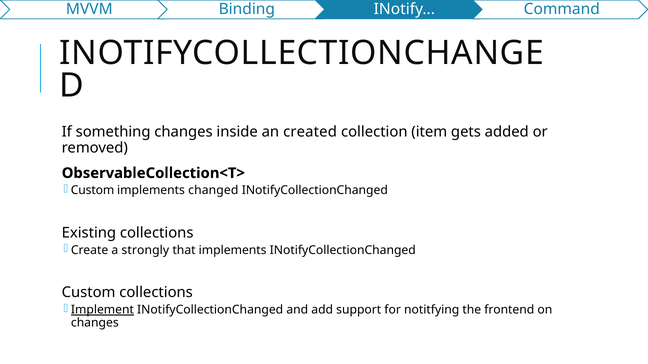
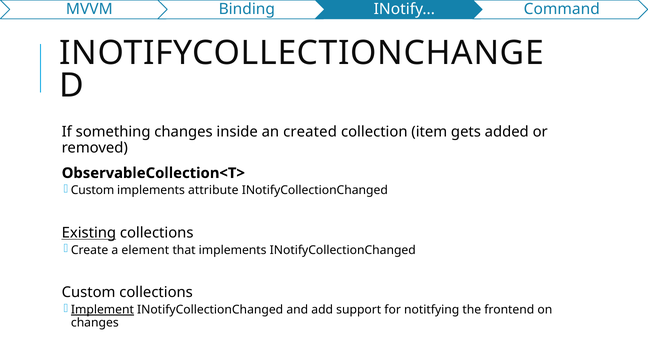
changed: changed -> attribute
Existing underline: none -> present
strongly: strongly -> element
